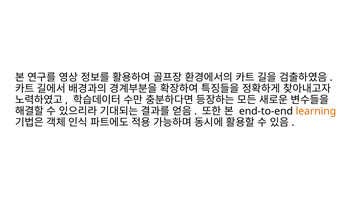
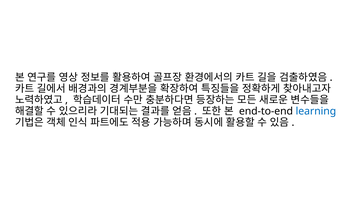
learning colour: orange -> blue
